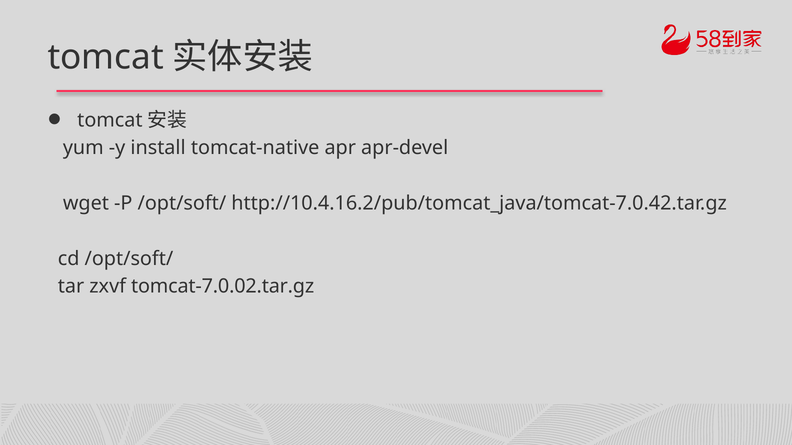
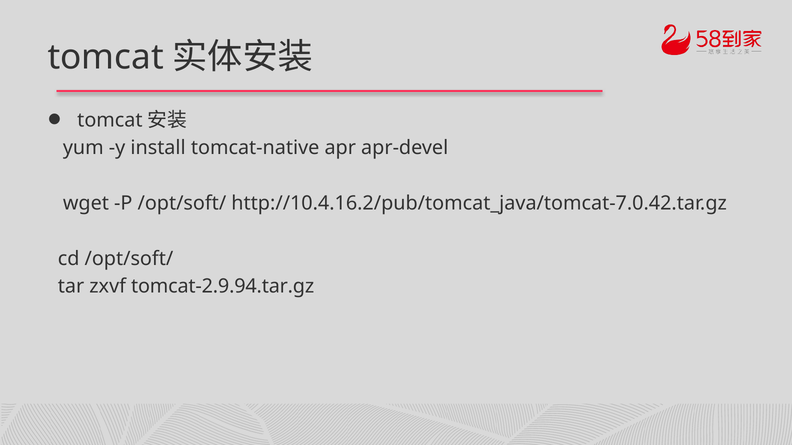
tomcat-7.0.02.tar.gz: tomcat-7.0.02.tar.gz -> tomcat-2.9.94.tar.gz
